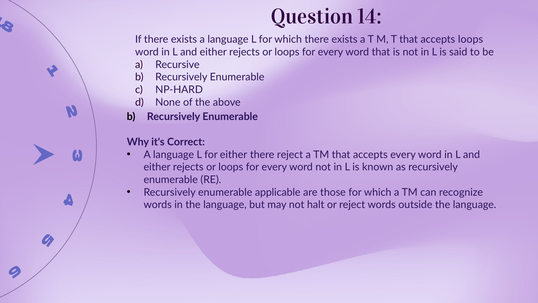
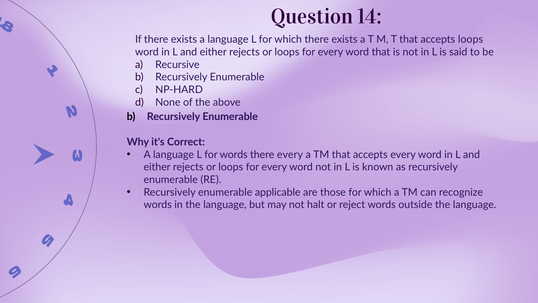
for either: either -> words
there reject: reject -> every
